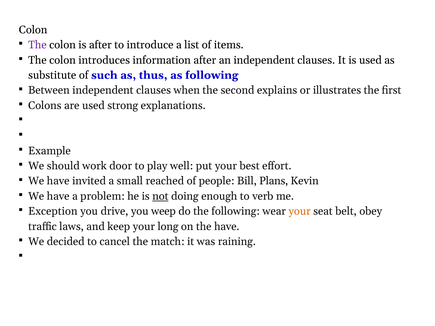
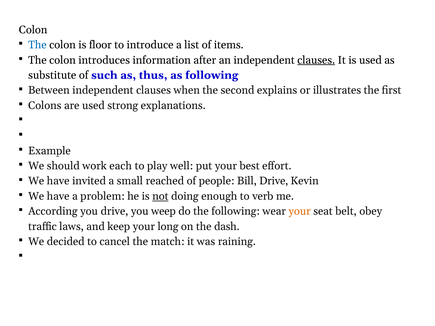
The at (37, 45) colour: purple -> blue
is after: after -> floor
clauses at (316, 60) underline: none -> present
door: door -> each
Bill Plans: Plans -> Drive
Exception: Exception -> According
the have: have -> dash
